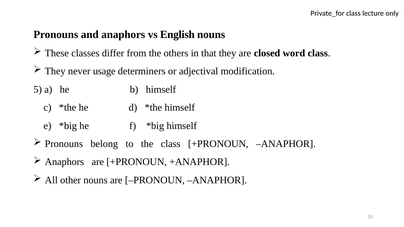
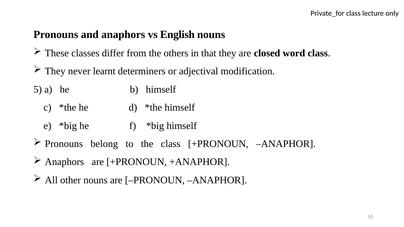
usage: usage -> learnt
